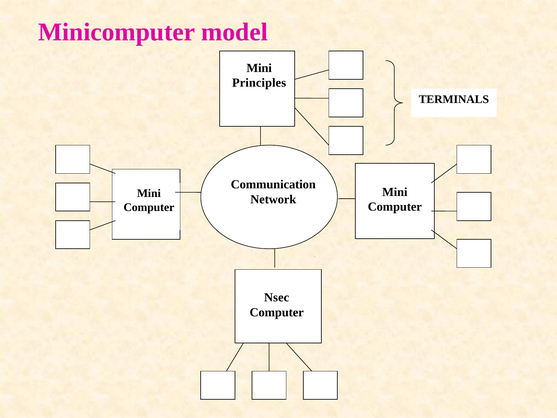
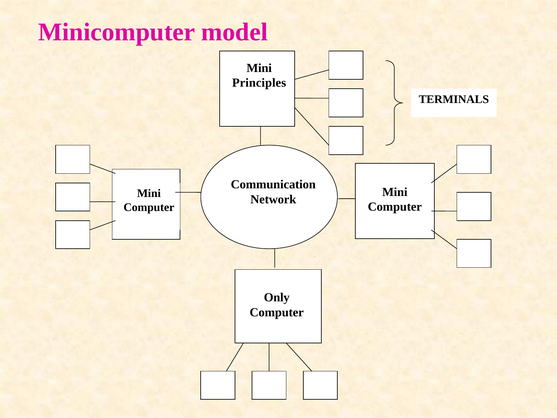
Nsec: Nsec -> Only
